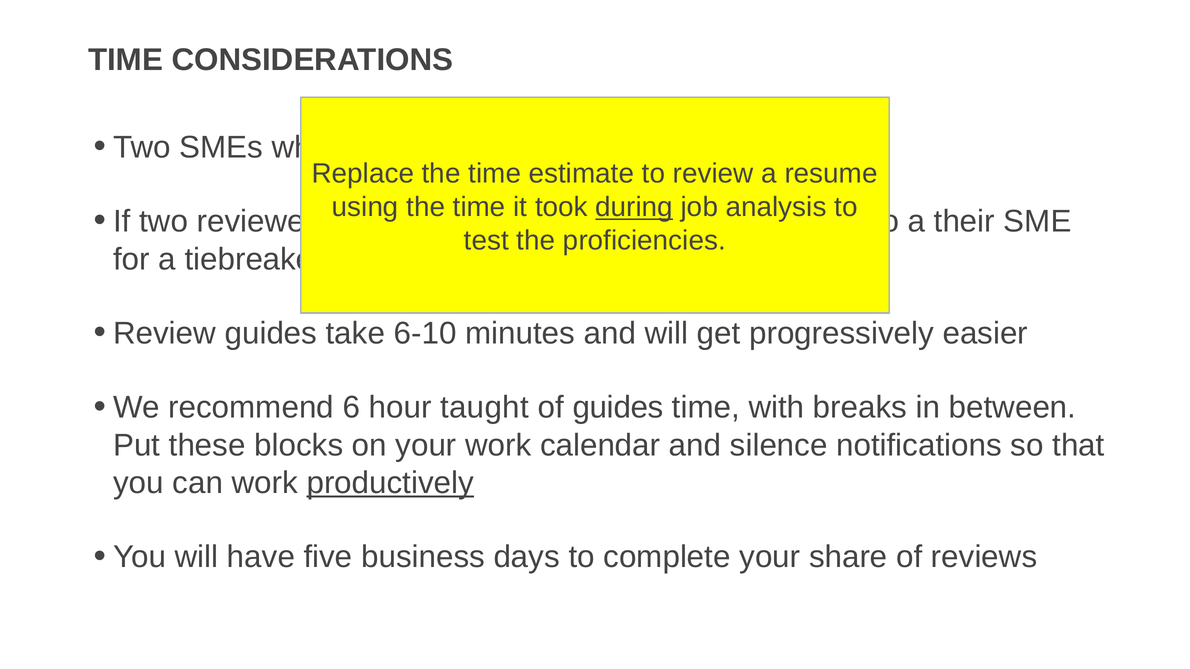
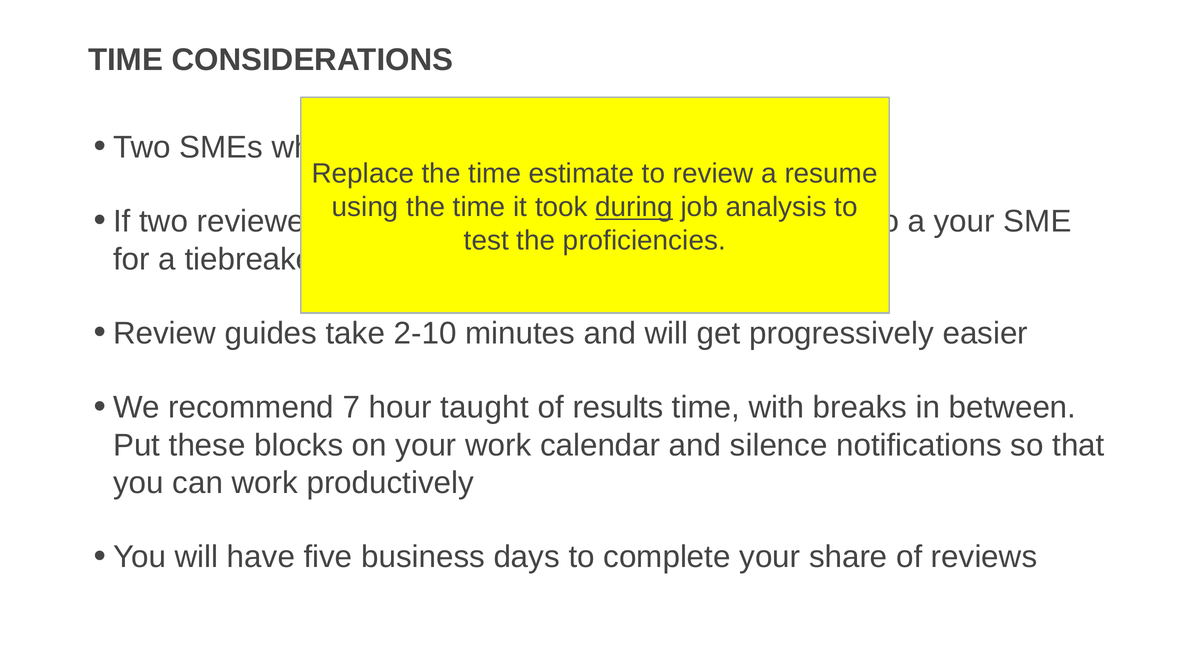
a their: their -> your
6-10: 6-10 -> 2-10
6: 6 -> 7
of guides: guides -> results
productively underline: present -> none
